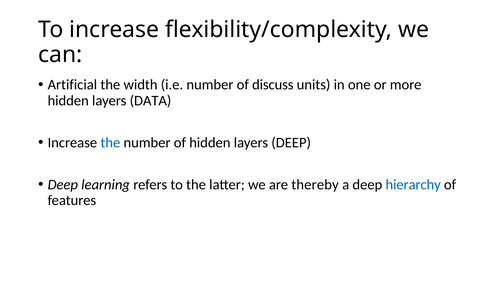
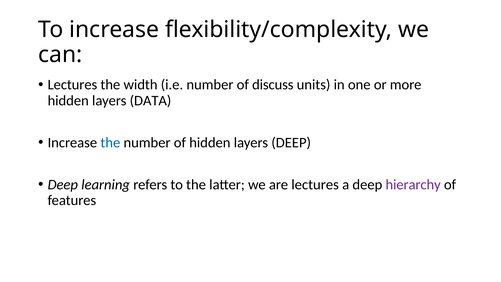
Artificial at (72, 85): Artificial -> Lectures
are thereby: thereby -> lectures
hierarchy colour: blue -> purple
